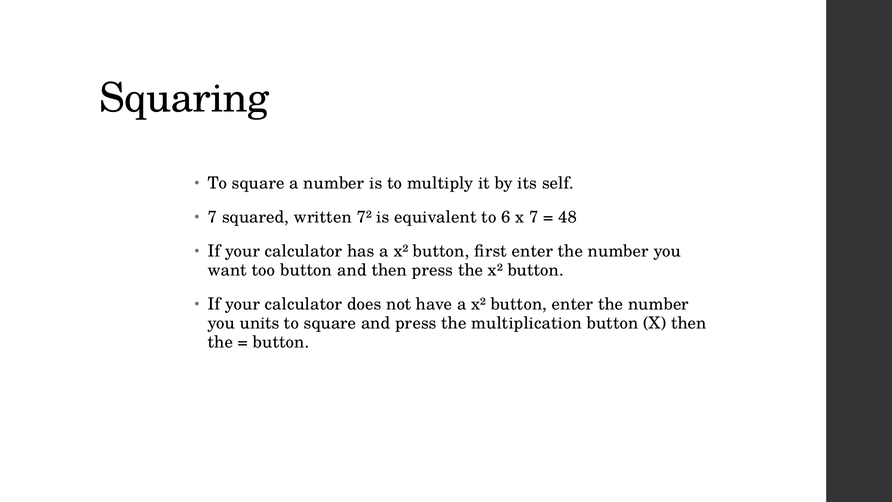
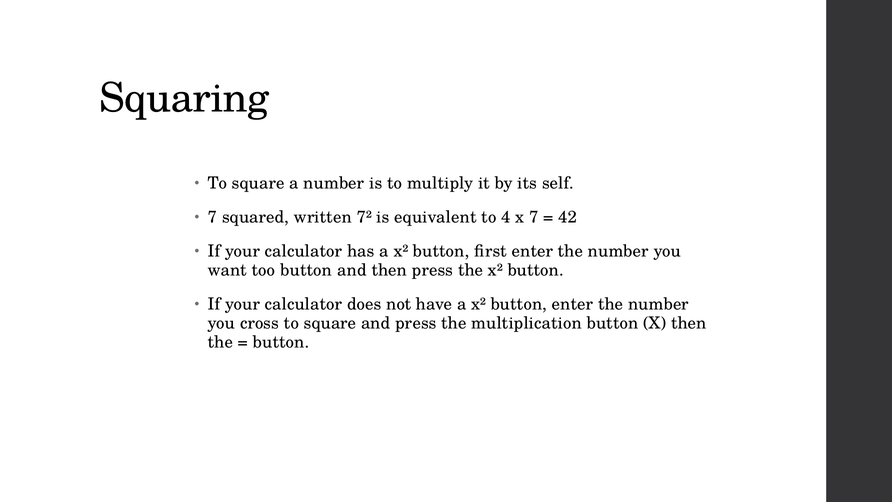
6: 6 -> 4
48: 48 -> 42
units: units -> cross
